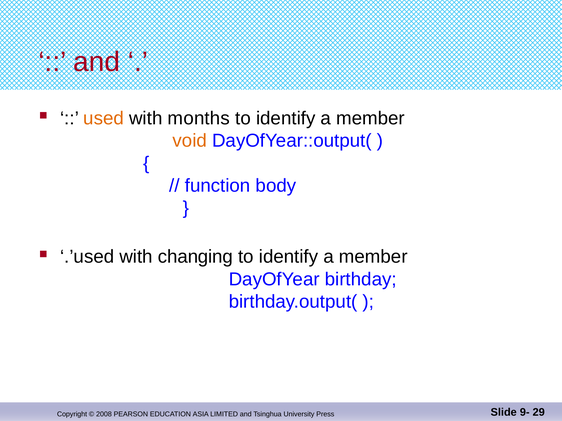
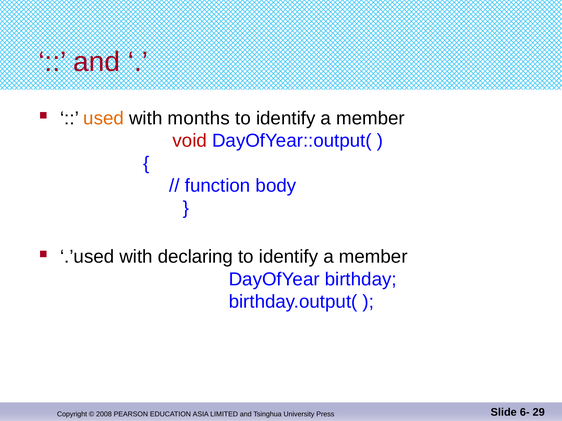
void colour: orange -> red
changing: changing -> declaring
9-: 9- -> 6-
